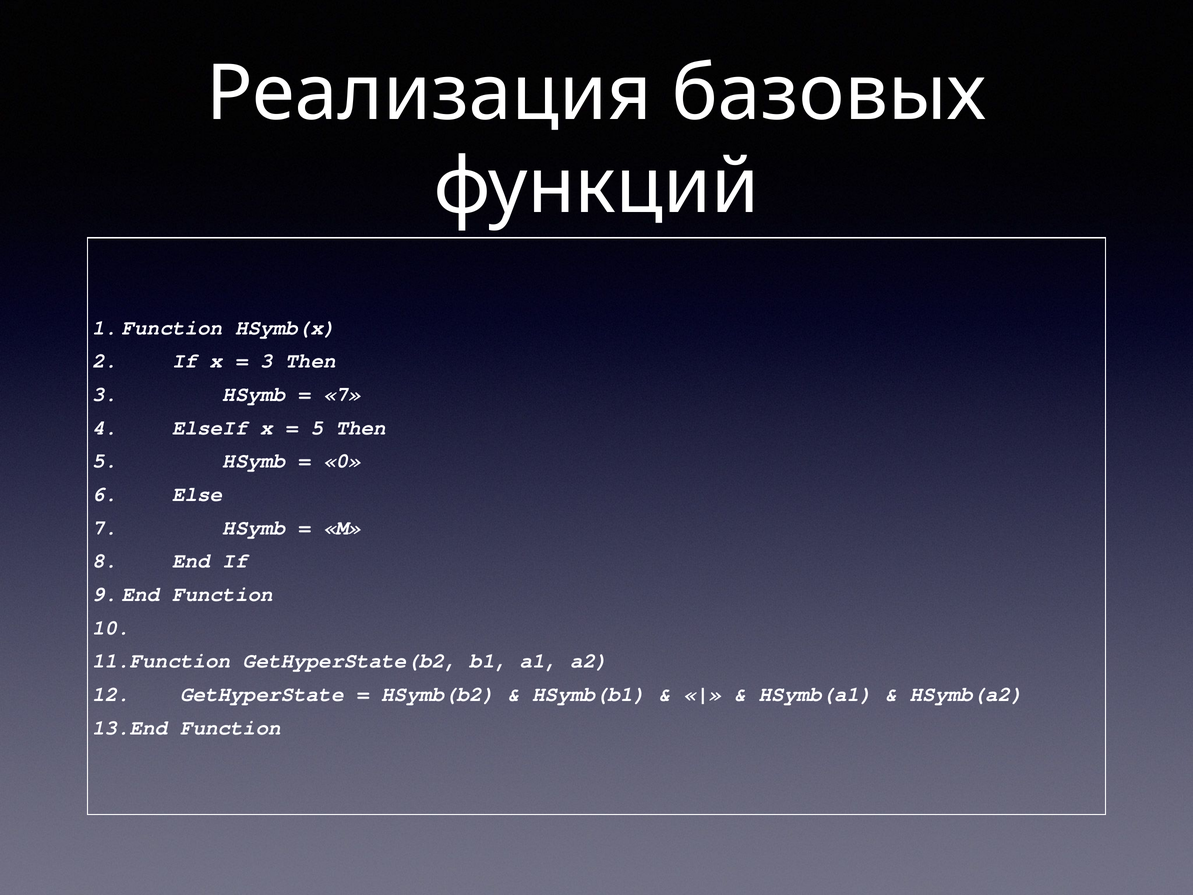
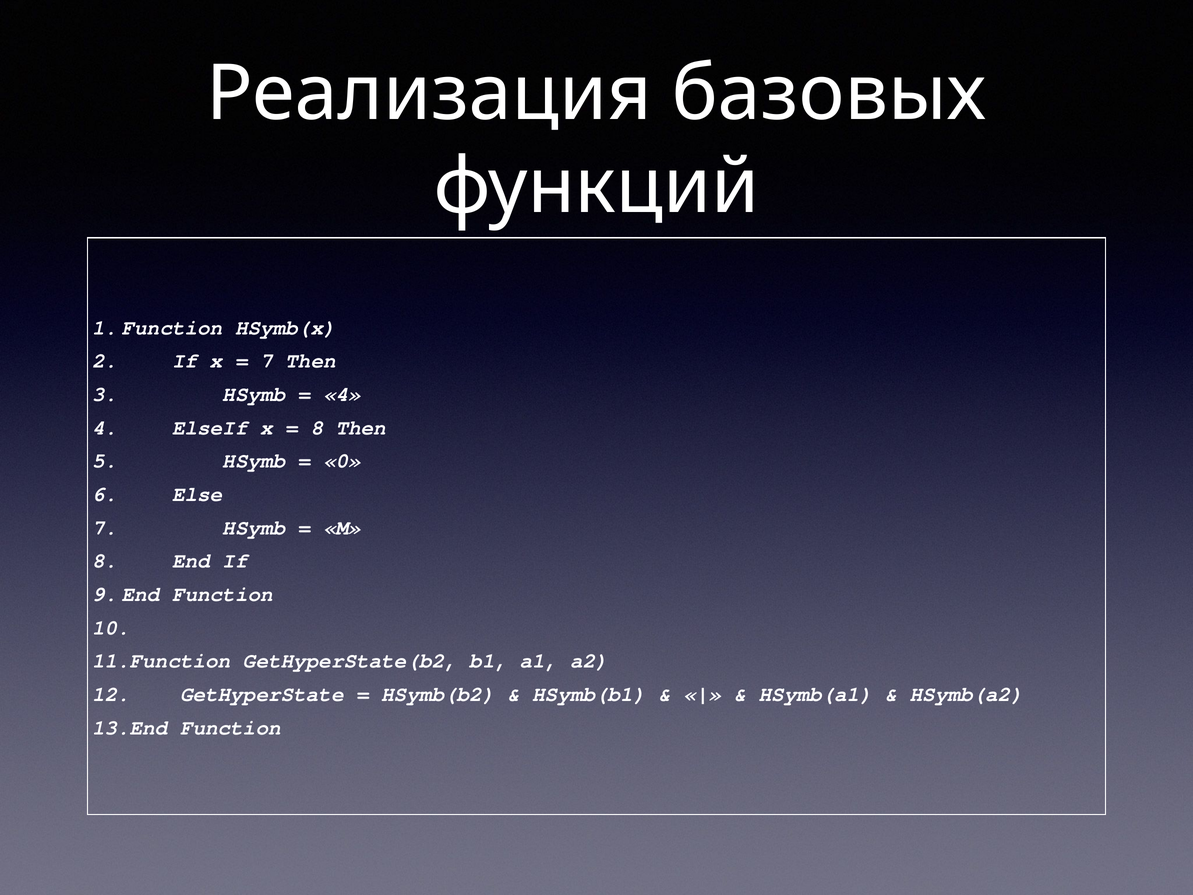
3 at (267, 361): 3 -> 7
7 at (342, 394): 7 -> 4
5 at (317, 428): 5 -> 8
